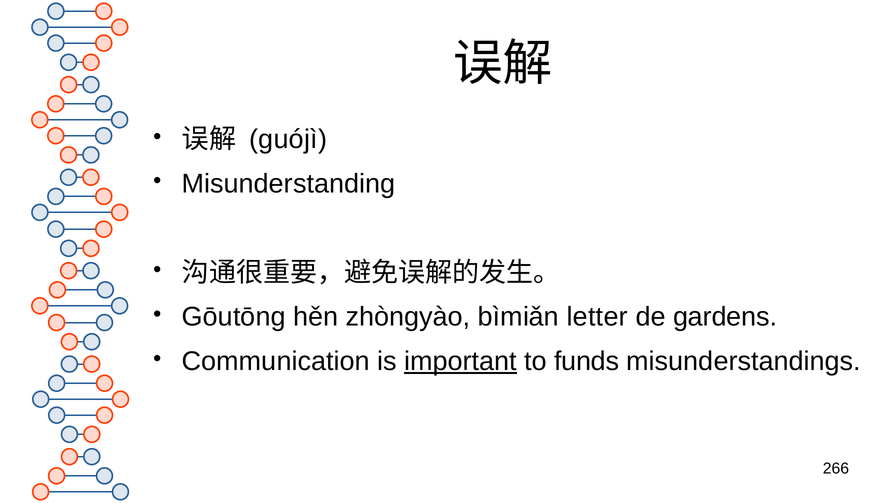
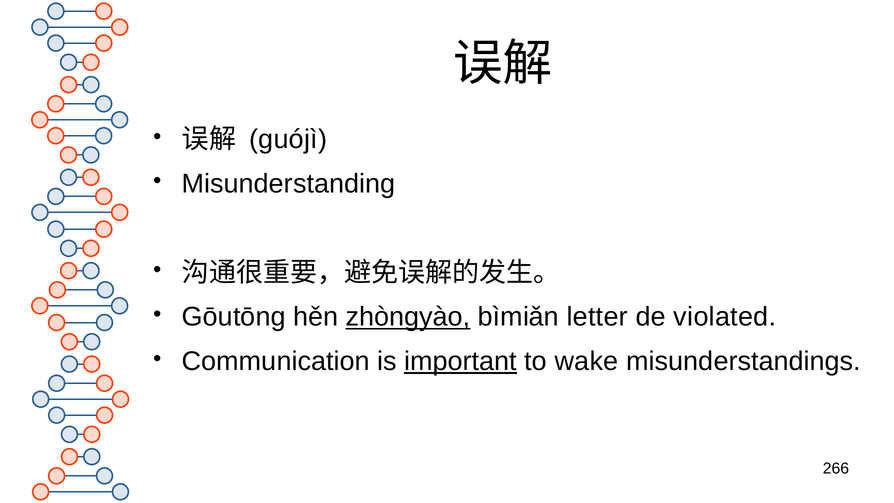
zhòngyào underline: none -> present
gardens: gardens -> violated
funds: funds -> wake
